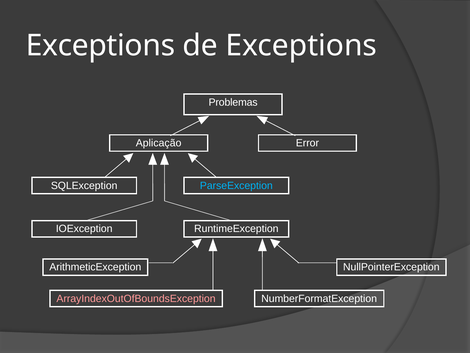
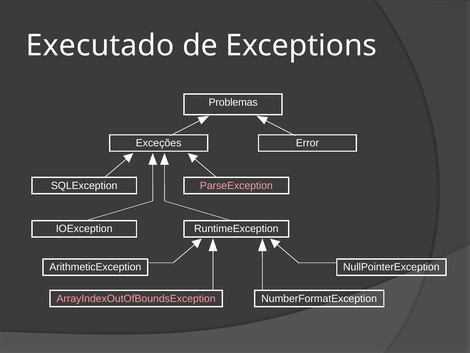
Exceptions at (100, 46): Exceptions -> Executado
Aplicação: Aplicação -> Exceções
ParseException colour: light blue -> pink
